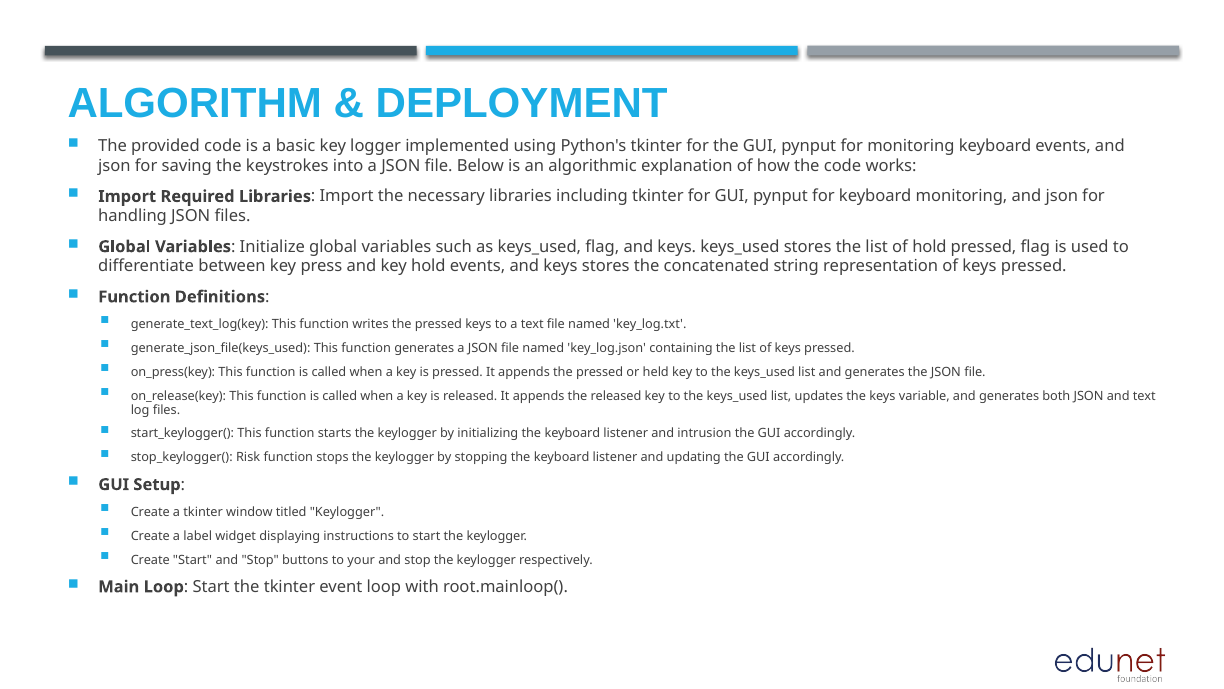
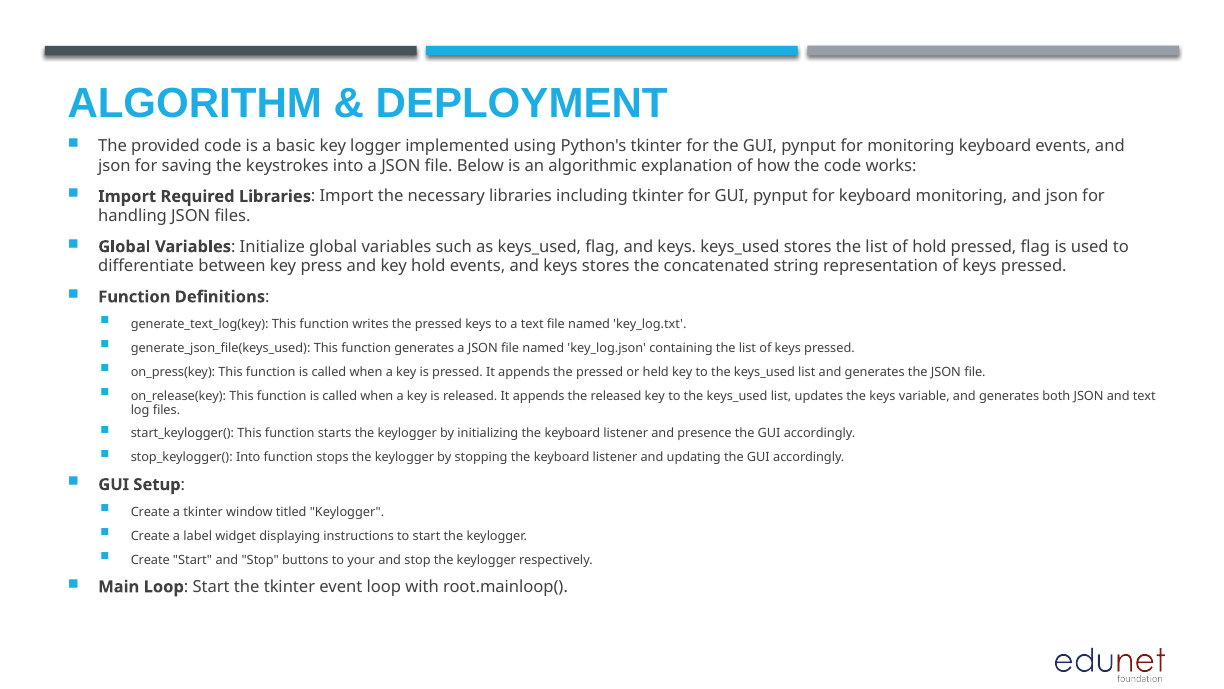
intrusion: intrusion -> presence
stop_keylogger( Risk: Risk -> Into
